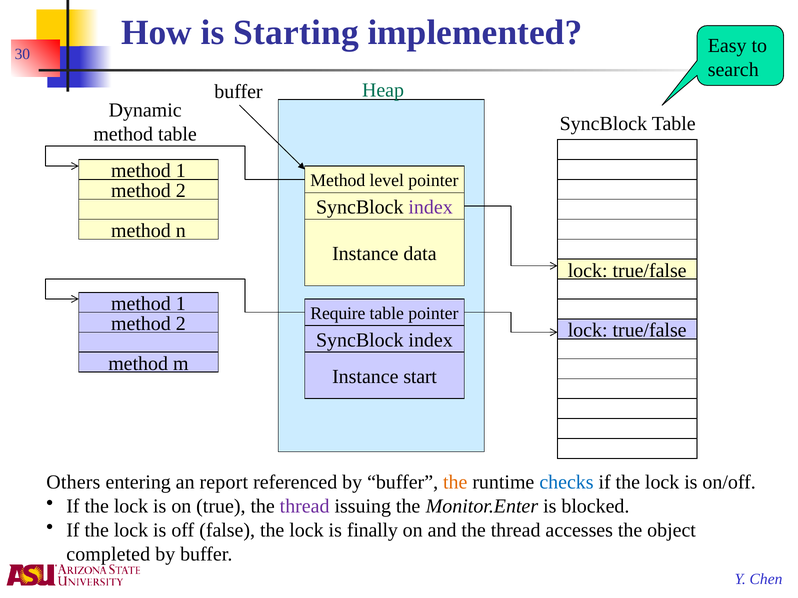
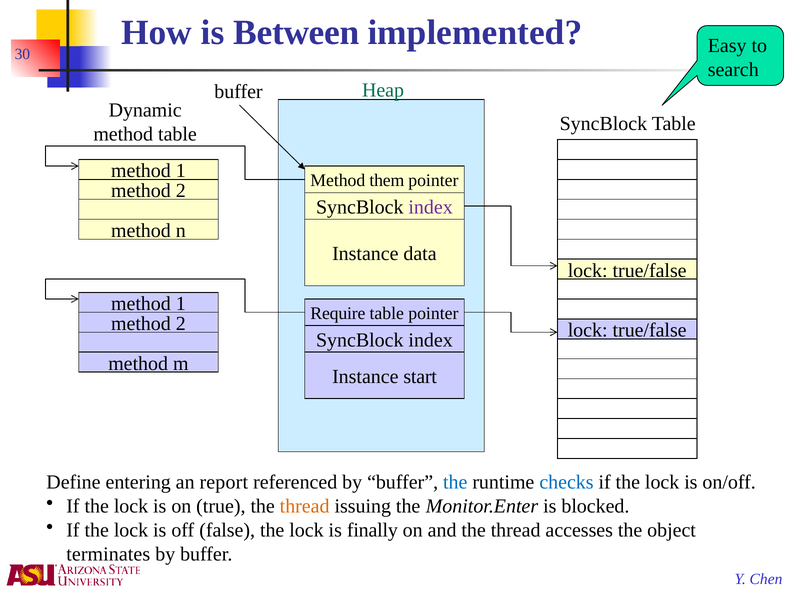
Starting: Starting -> Between
level: level -> them
Others: Others -> Define
the at (455, 483) colour: orange -> blue
thread at (305, 507) colour: purple -> orange
completed: completed -> terminates
